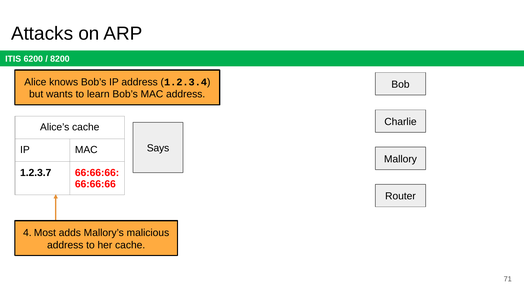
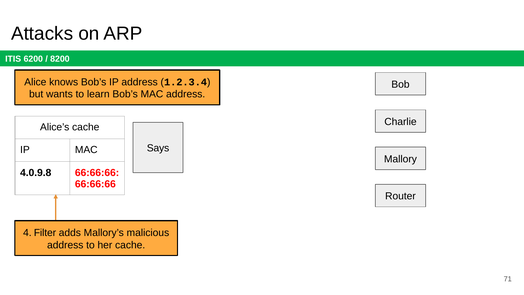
1.2.3.7: 1.2.3.7 -> 4.0.9.8
Most: Most -> Filter
